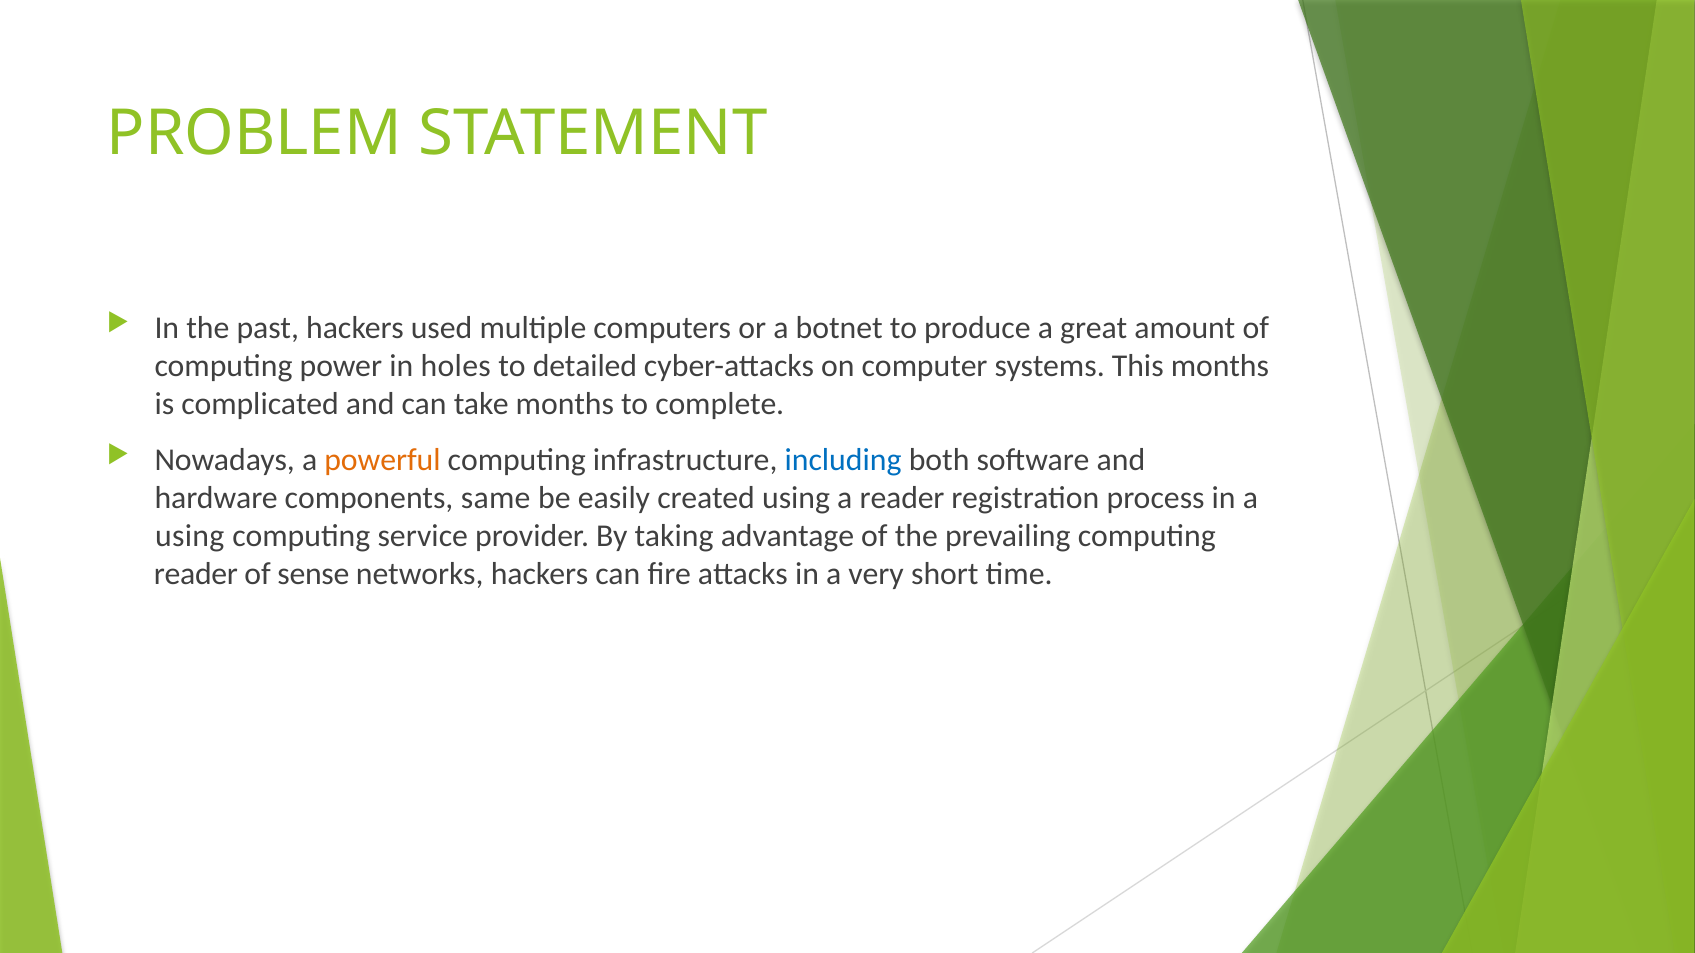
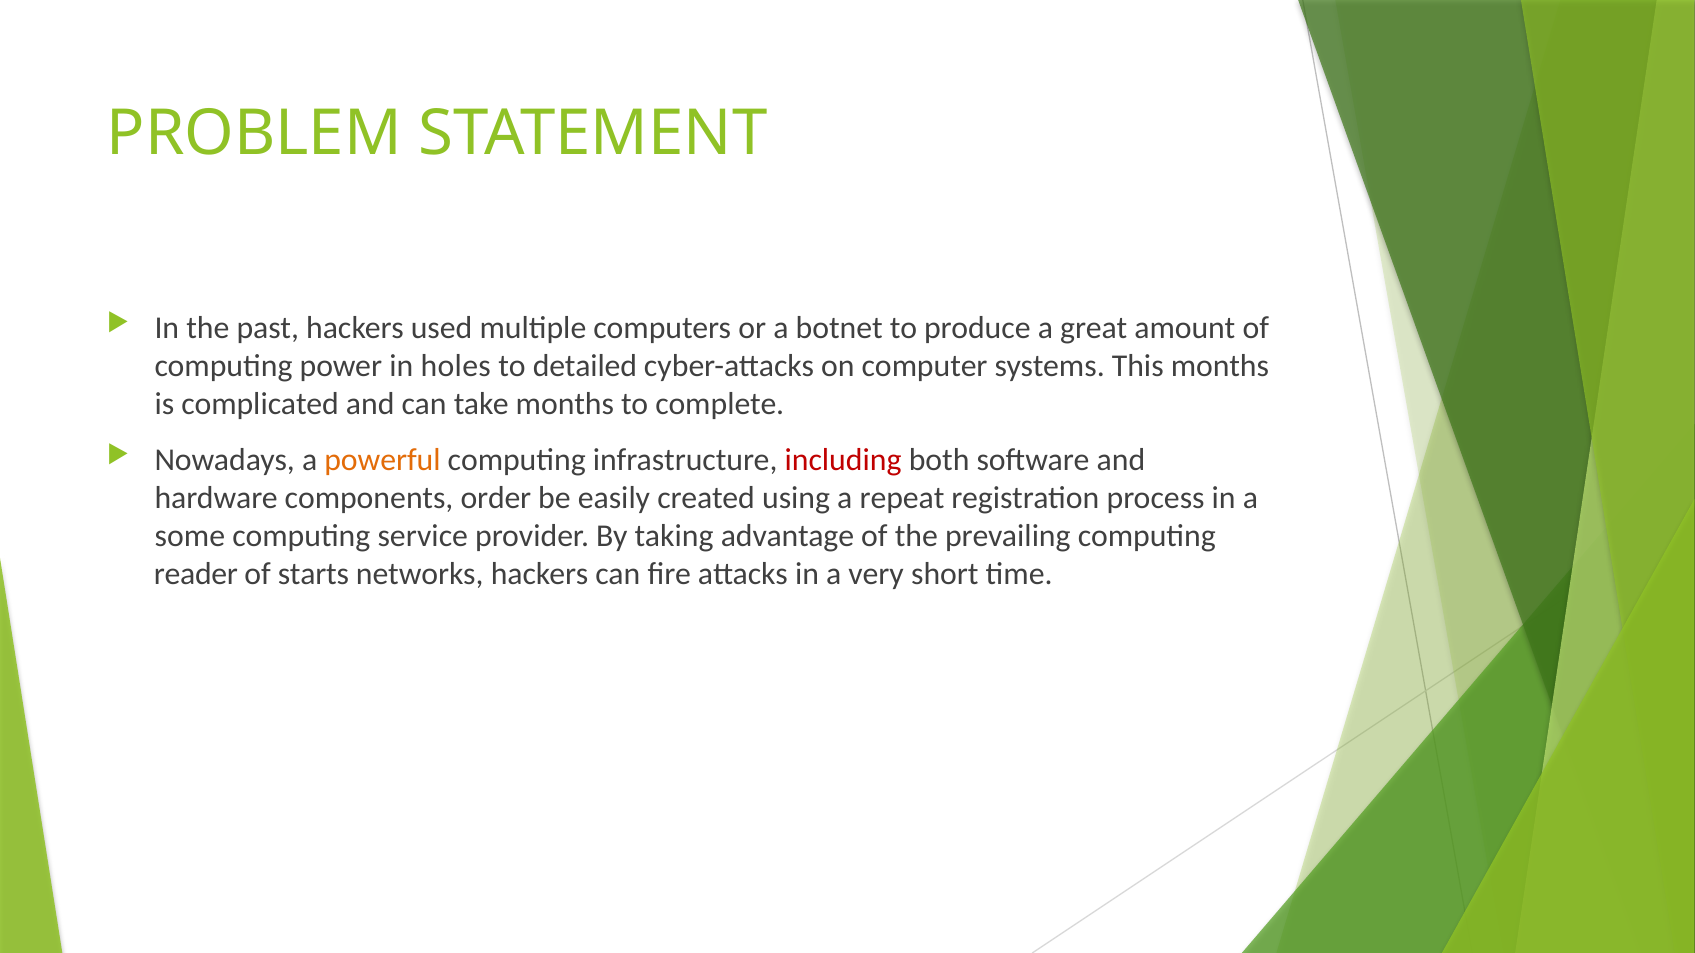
including colour: blue -> red
same: same -> order
a reader: reader -> repeat
using at (190, 536): using -> some
sense: sense -> starts
